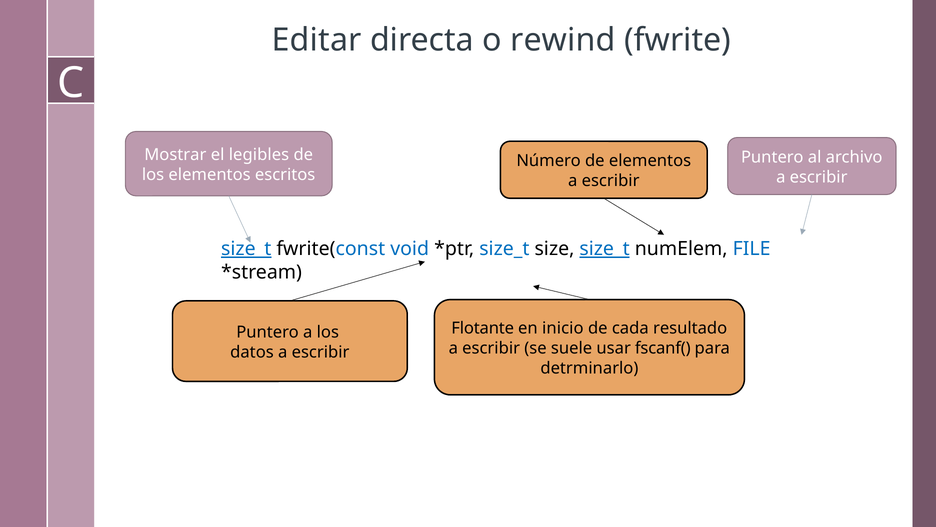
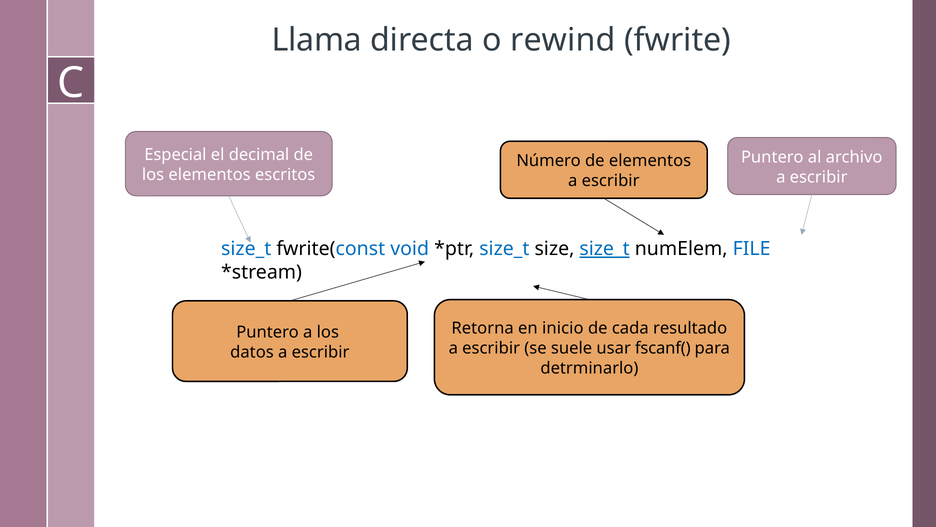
Editar: Editar -> Llama
Mostrar: Mostrar -> Especial
legibles: legibles -> decimal
size_t at (246, 249) underline: present -> none
Flotante: Flotante -> Retorna
